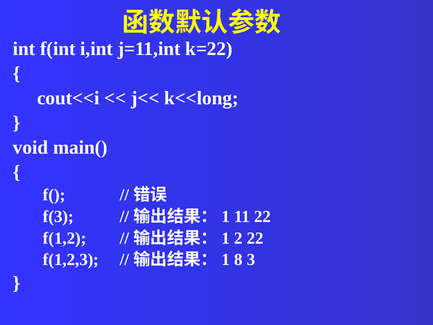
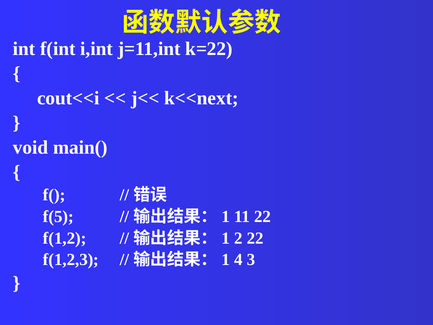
k<<long: k<<long -> k<<next
f(3: f(3 -> f(5
8: 8 -> 4
